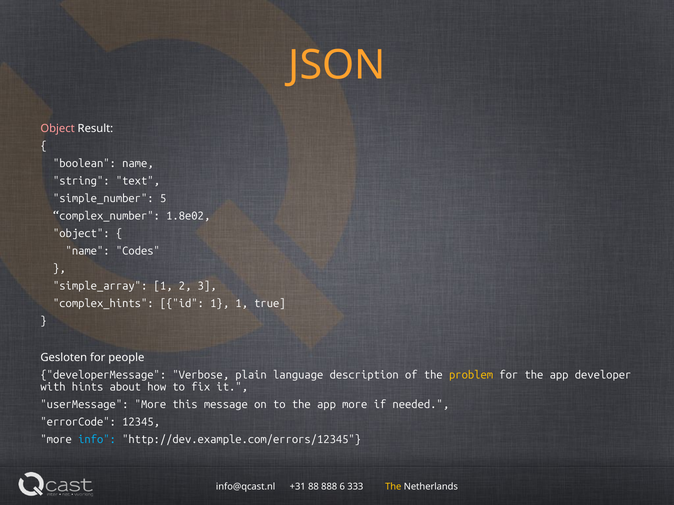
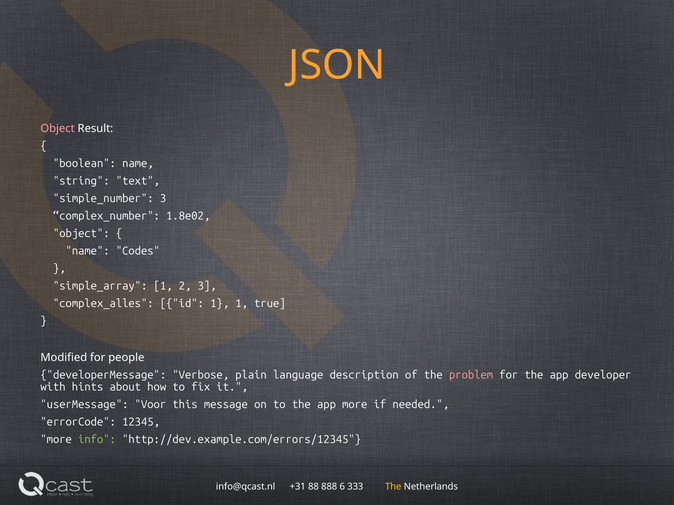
simple_number 5: 5 -> 3
complex_hints: complex_hints -> complex_alles
Gesloten: Gesloten -> Modified
problem colour: yellow -> pink
userMessage More: More -> Voor
info colour: light blue -> light green
